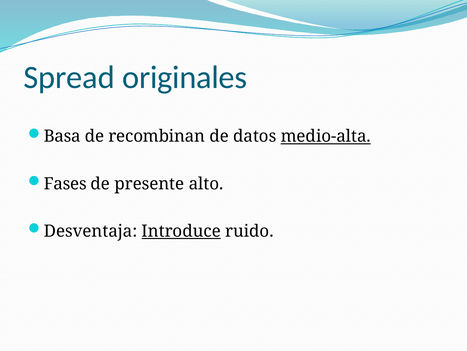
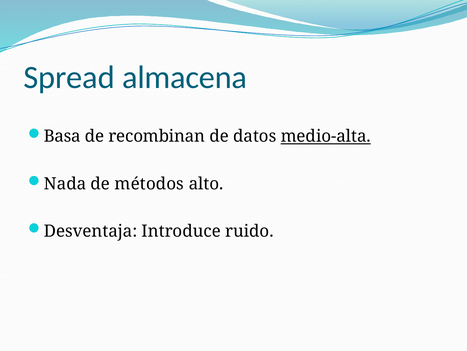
originales: originales -> almacena
Fases: Fases -> Nada
presente: presente -> métodos
Introduce underline: present -> none
